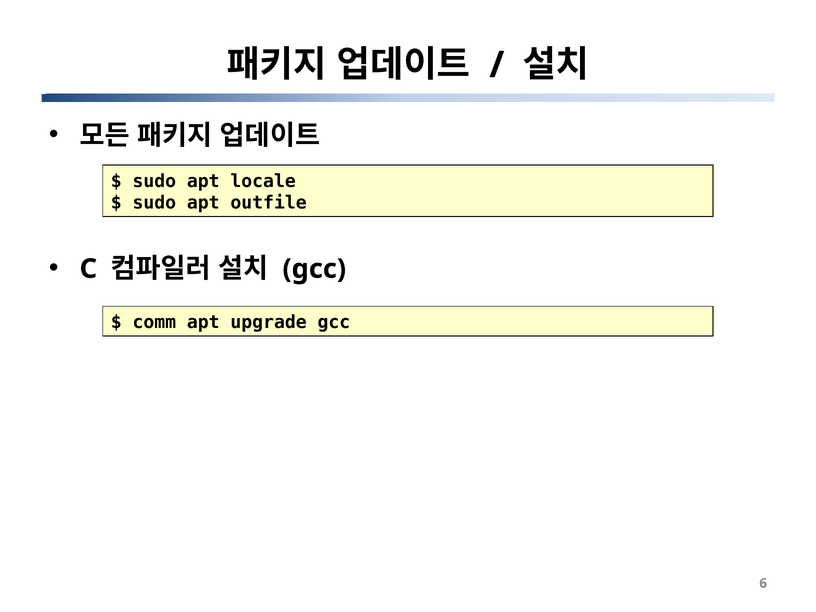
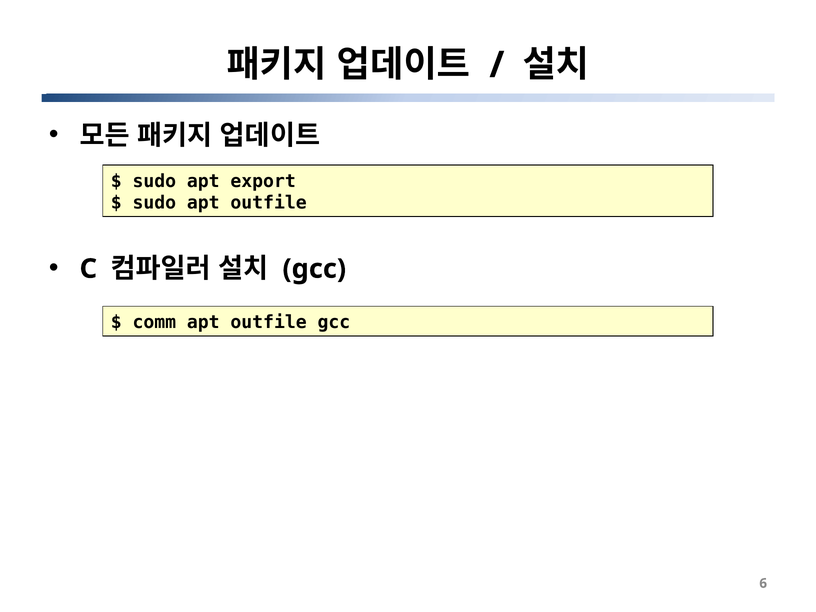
locale: locale -> export
upgrade at (269, 322): upgrade -> outfile
